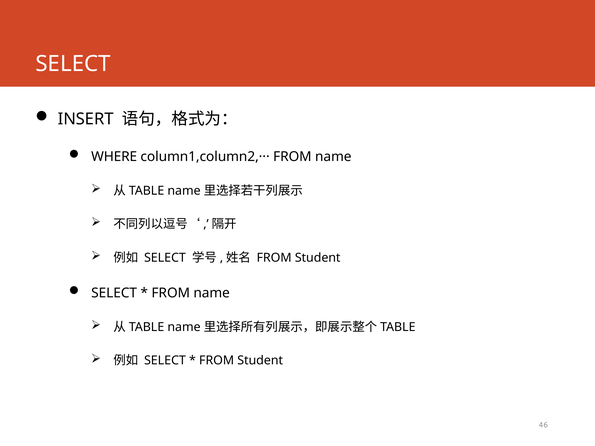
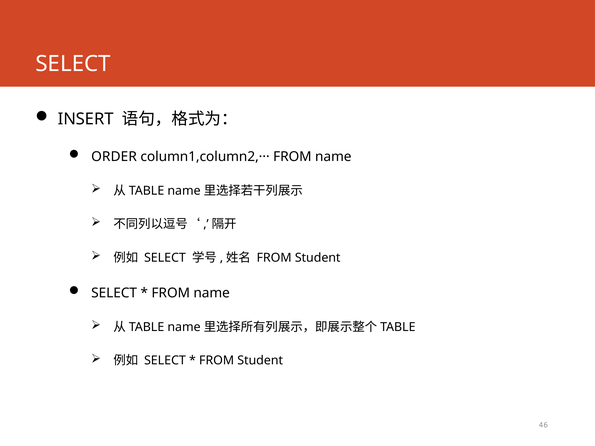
WHERE: WHERE -> ORDER
